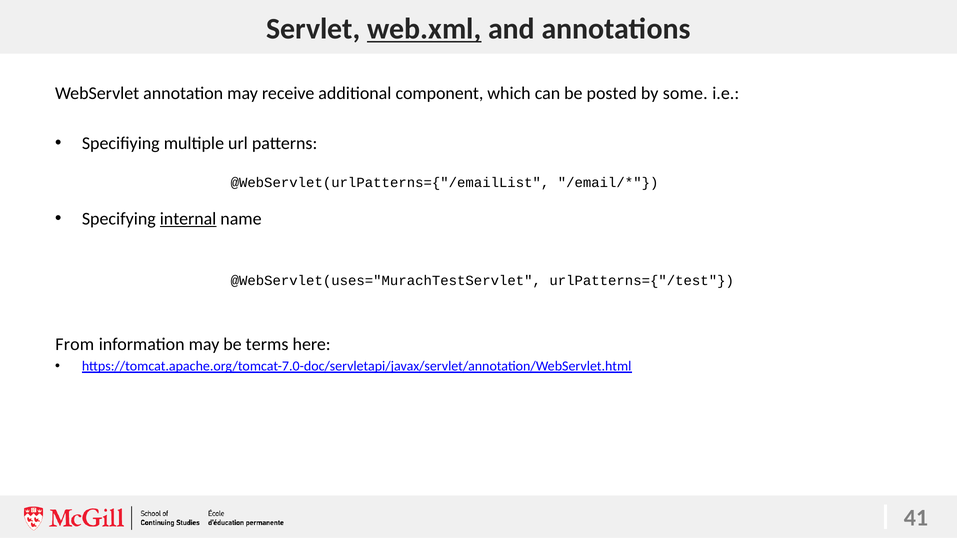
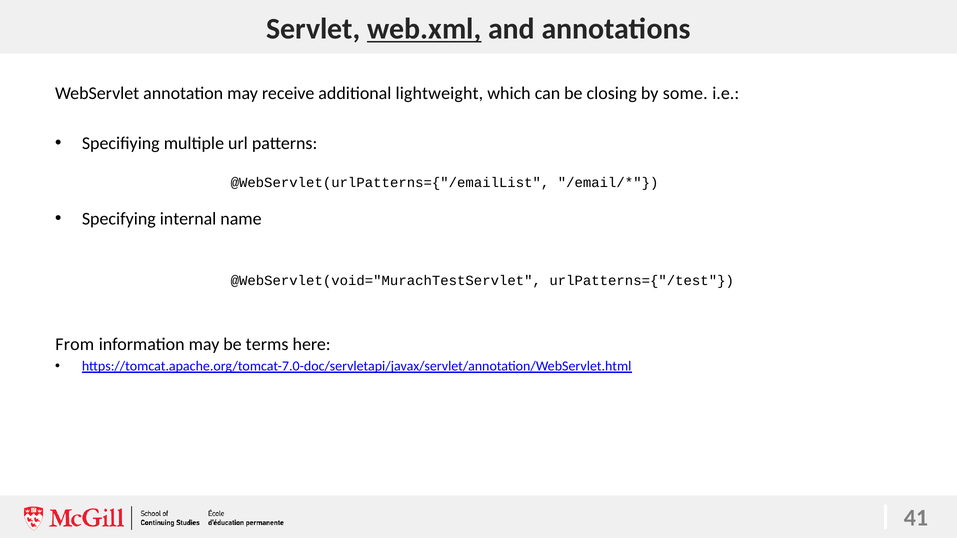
component: component -> lightweight
posted: posted -> closing
internal underline: present -> none
@WebServlet(uses="MurachTestServlet: @WebServlet(uses="MurachTestServlet -> @WebServlet(void="MurachTestServlet
